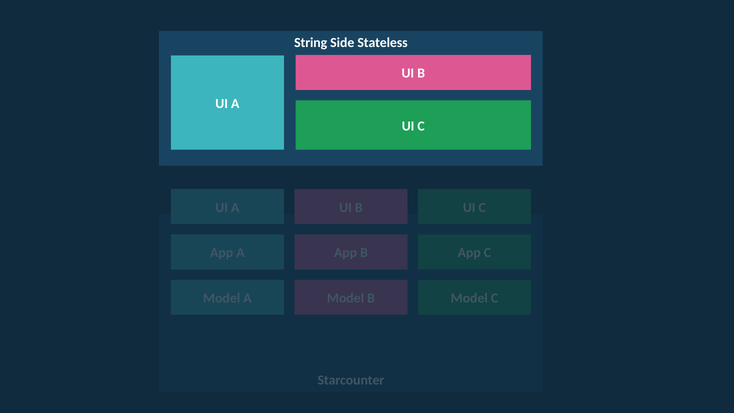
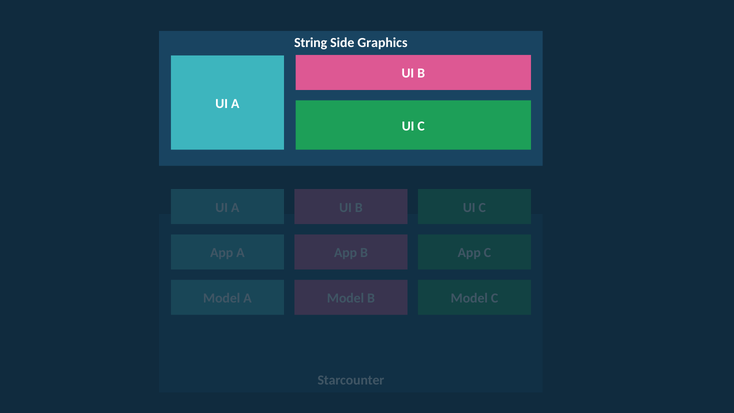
Stateless: Stateless -> Graphics
